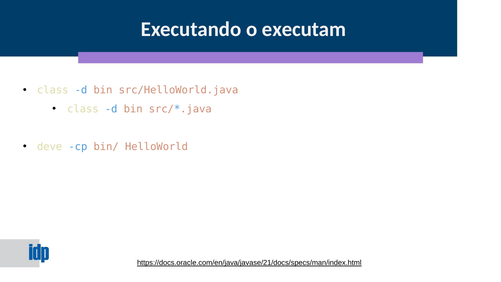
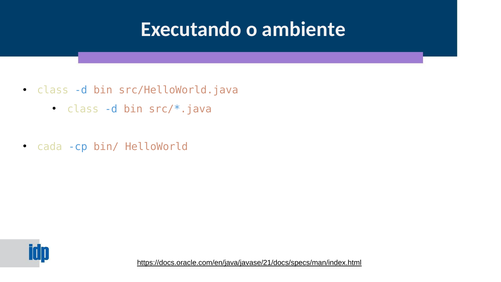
executam: executam -> ambiente
deve: deve -> cada
